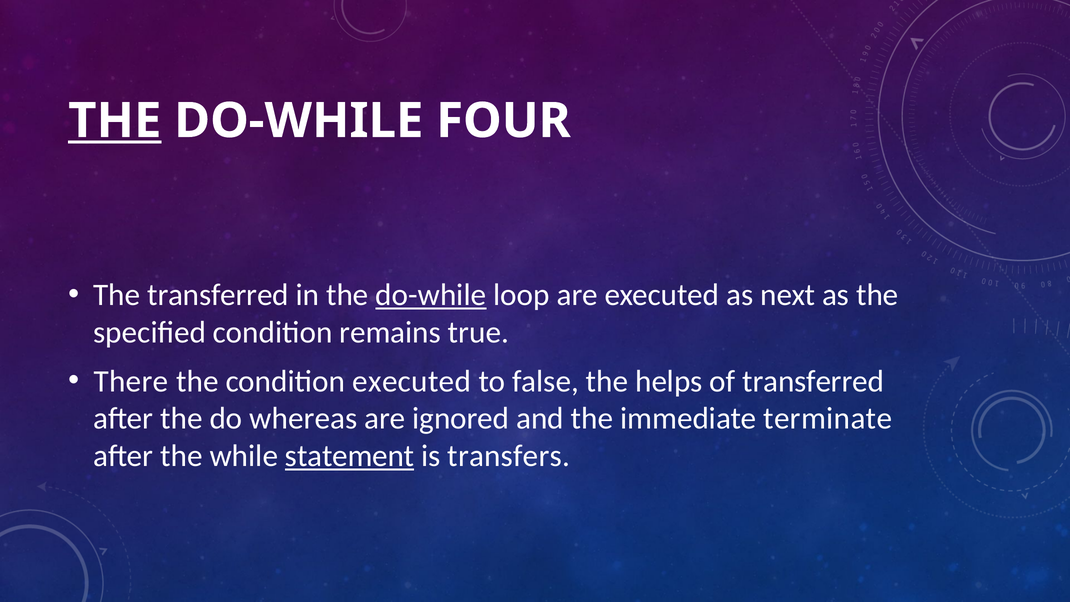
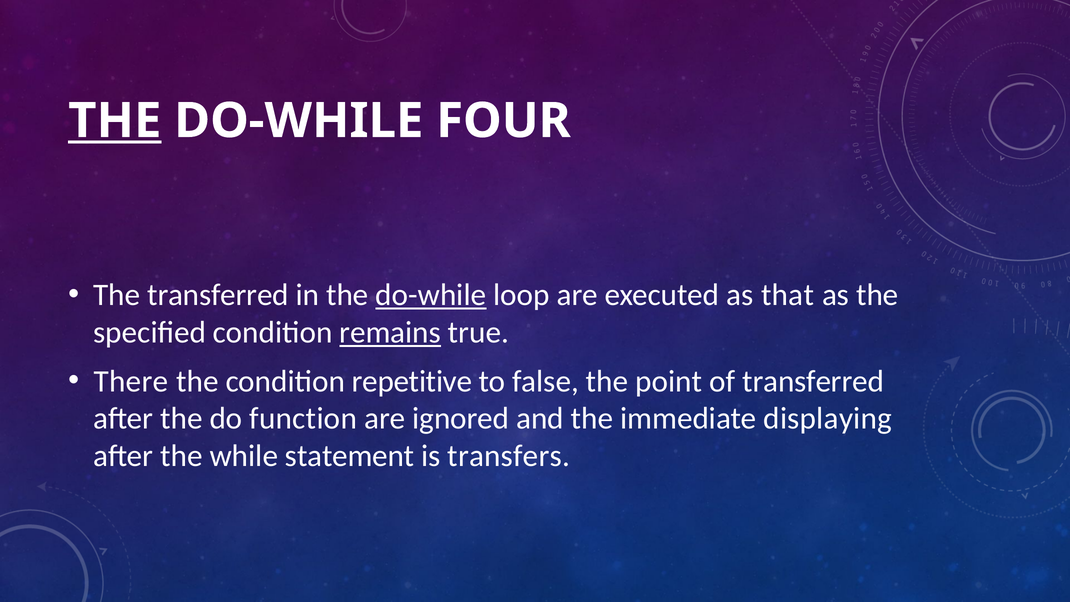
next: next -> that
remains underline: none -> present
condition executed: executed -> repetitive
helps: helps -> point
whereas: whereas -> function
terminate: terminate -> displaying
statement underline: present -> none
